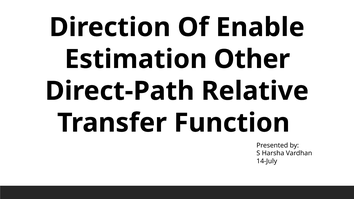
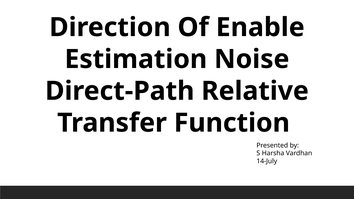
Other: Other -> Noise
